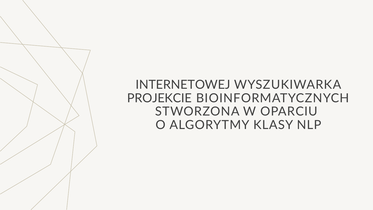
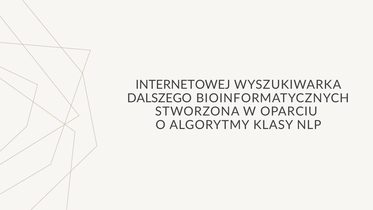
PROJEKCIE: PROJEKCIE -> DALSZEGO
